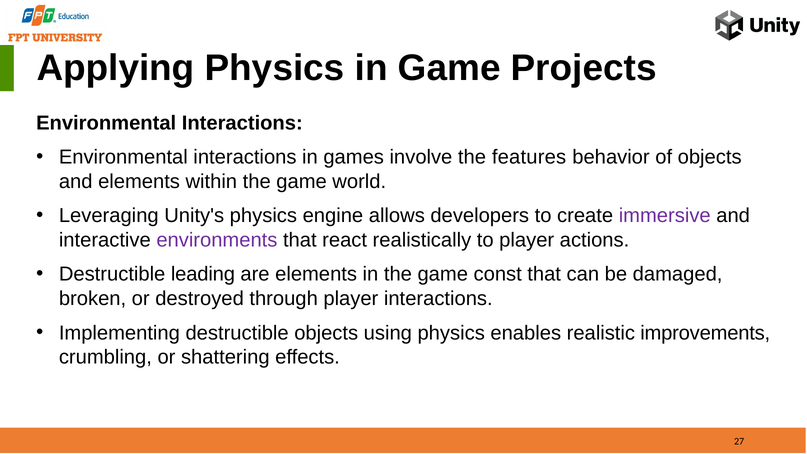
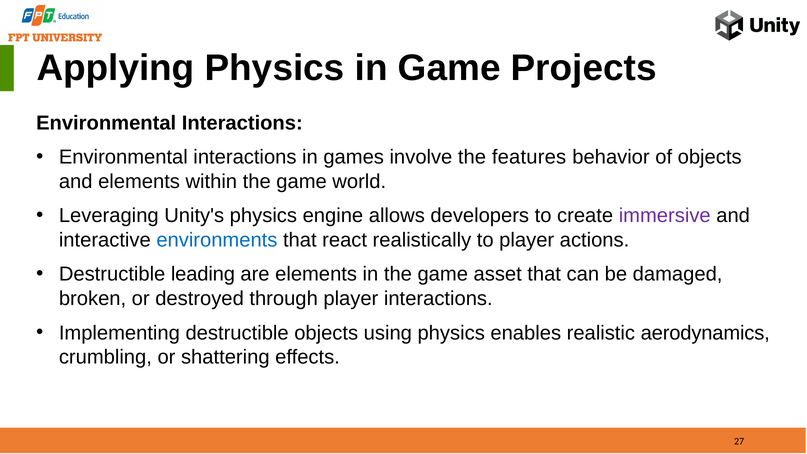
environments colour: purple -> blue
const: const -> asset
improvements: improvements -> aerodynamics
